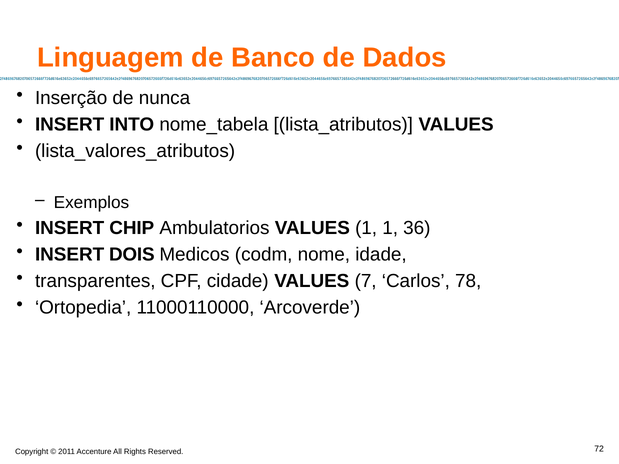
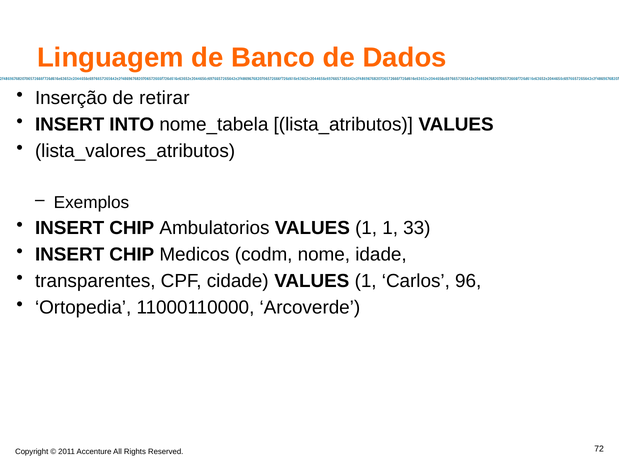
nunca: nunca -> retirar
36: 36 -> 33
DOIS at (132, 255): DOIS -> CHIP
cidade VALUES 7: 7 -> 1
78: 78 -> 96
